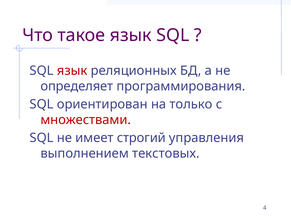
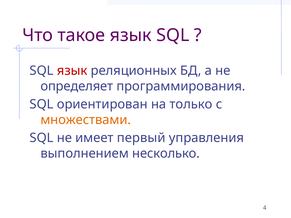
множествами colour: red -> orange
строгий: строгий -> первый
текстовых: текстовых -> несколько
